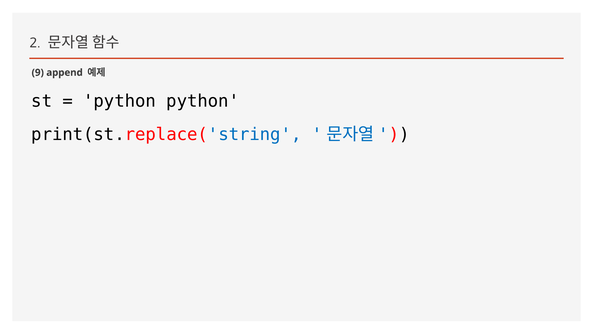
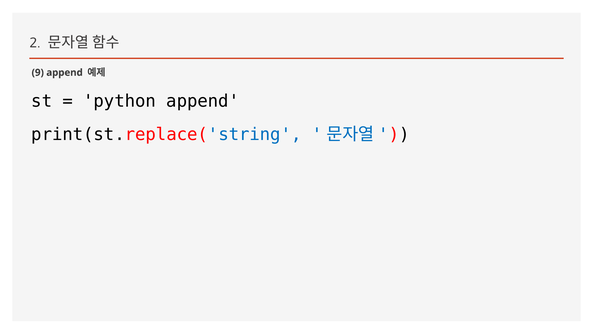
python python: python -> append
